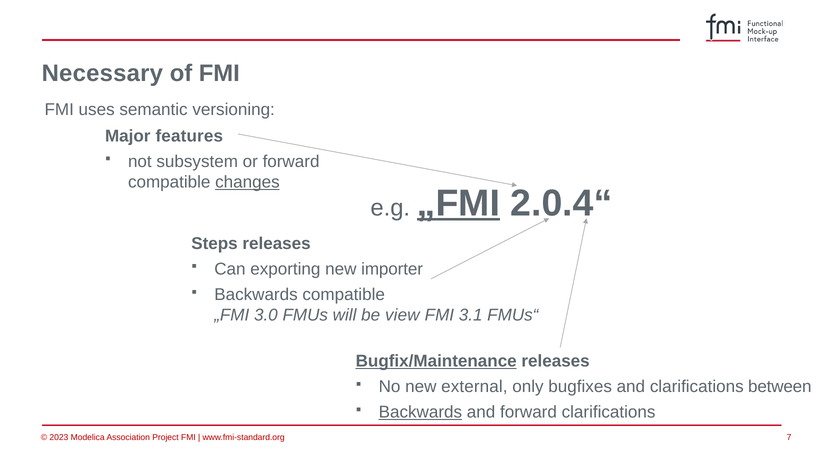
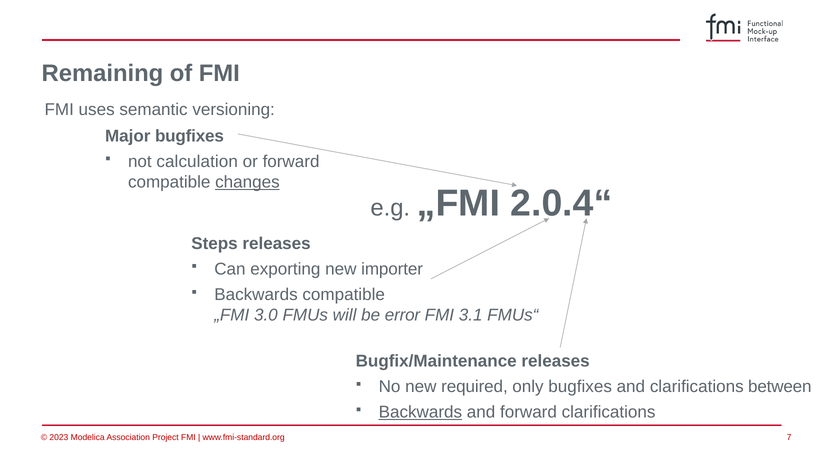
Necessary: Necessary -> Remaining
Major features: features -> bugfixes
subsystem: subsystem -> calculation
„FMI at (458, 203) underline: present -> none
view: view -> error
Bugfix/Maintenance underline: present -> none
external: external -> required
